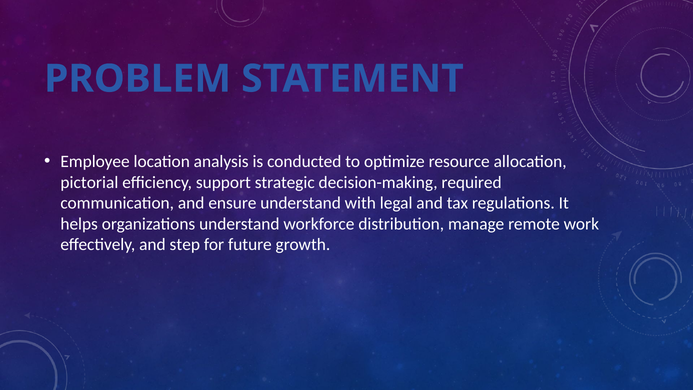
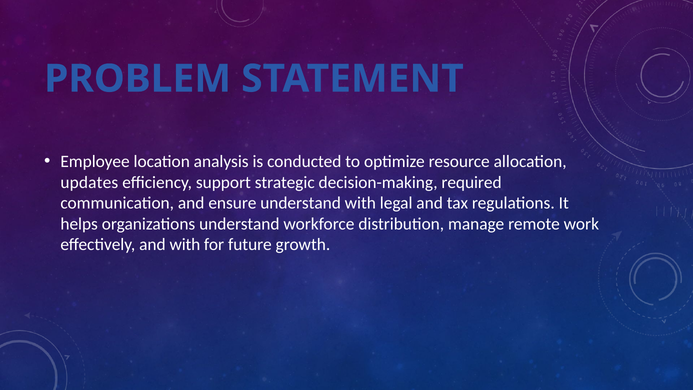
pictorial: pictorial -> updates
and step: step -> with
